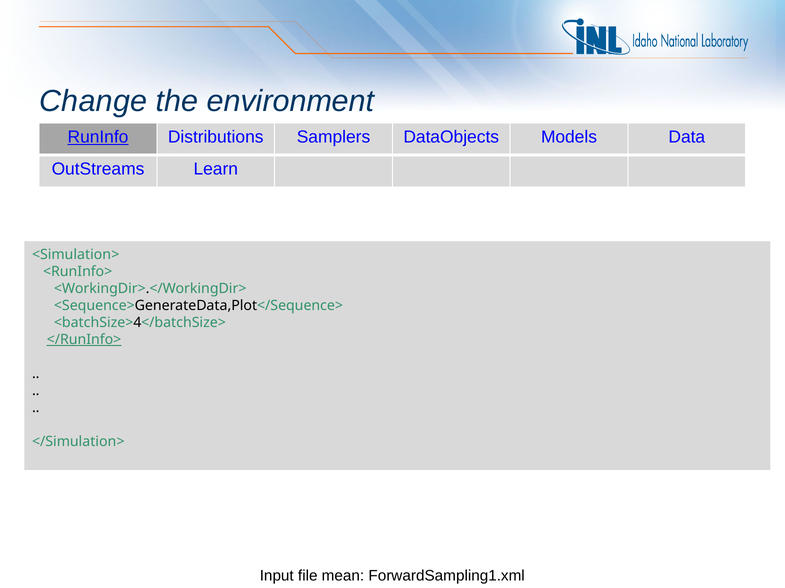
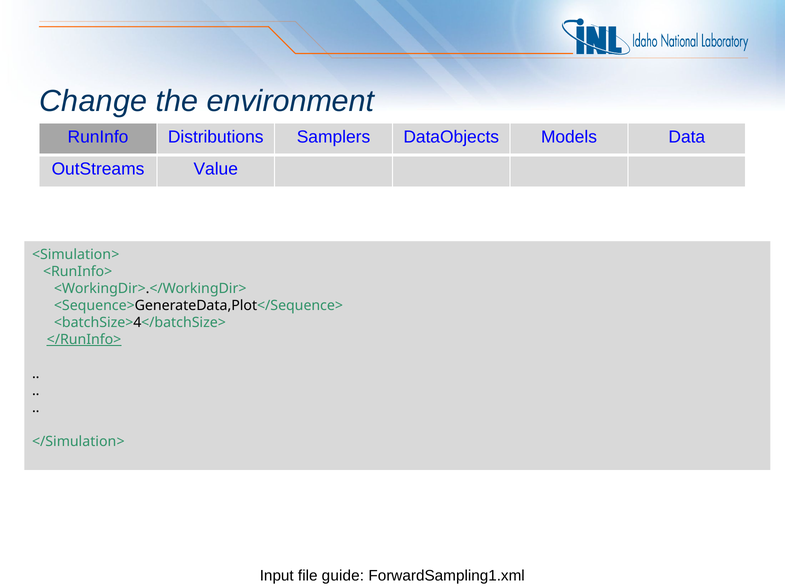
RunInfo underline: present -> none
Learn: Learn -> Value
mean: mean -> guide
